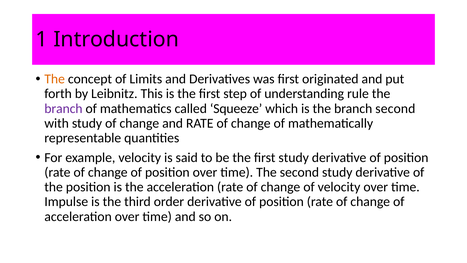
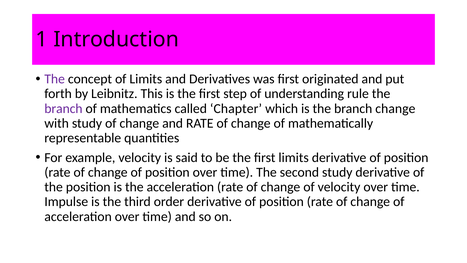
The at (55, 79) colour: orange -> purple
Squeeze: Squeeze -> Chapter
branch second: second -> change
first study: study -> limits
